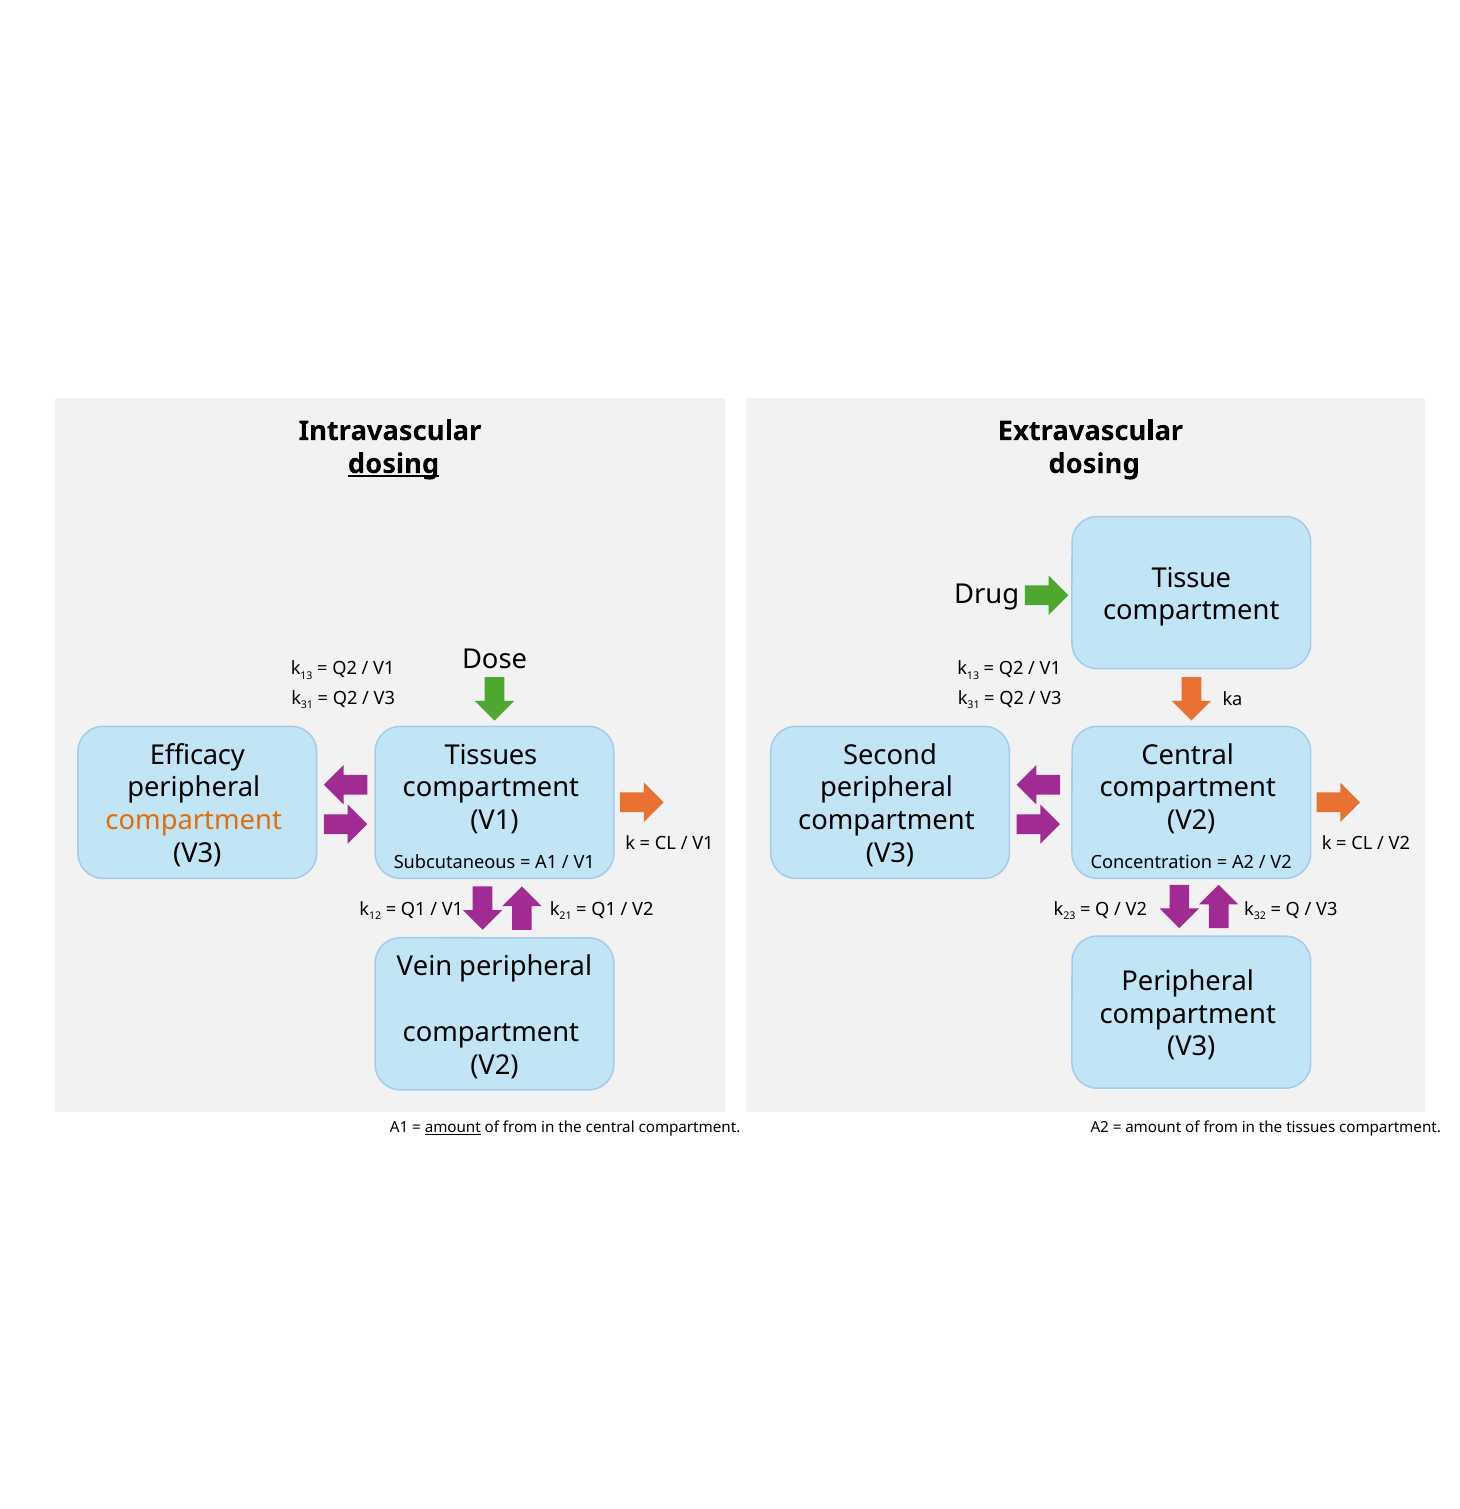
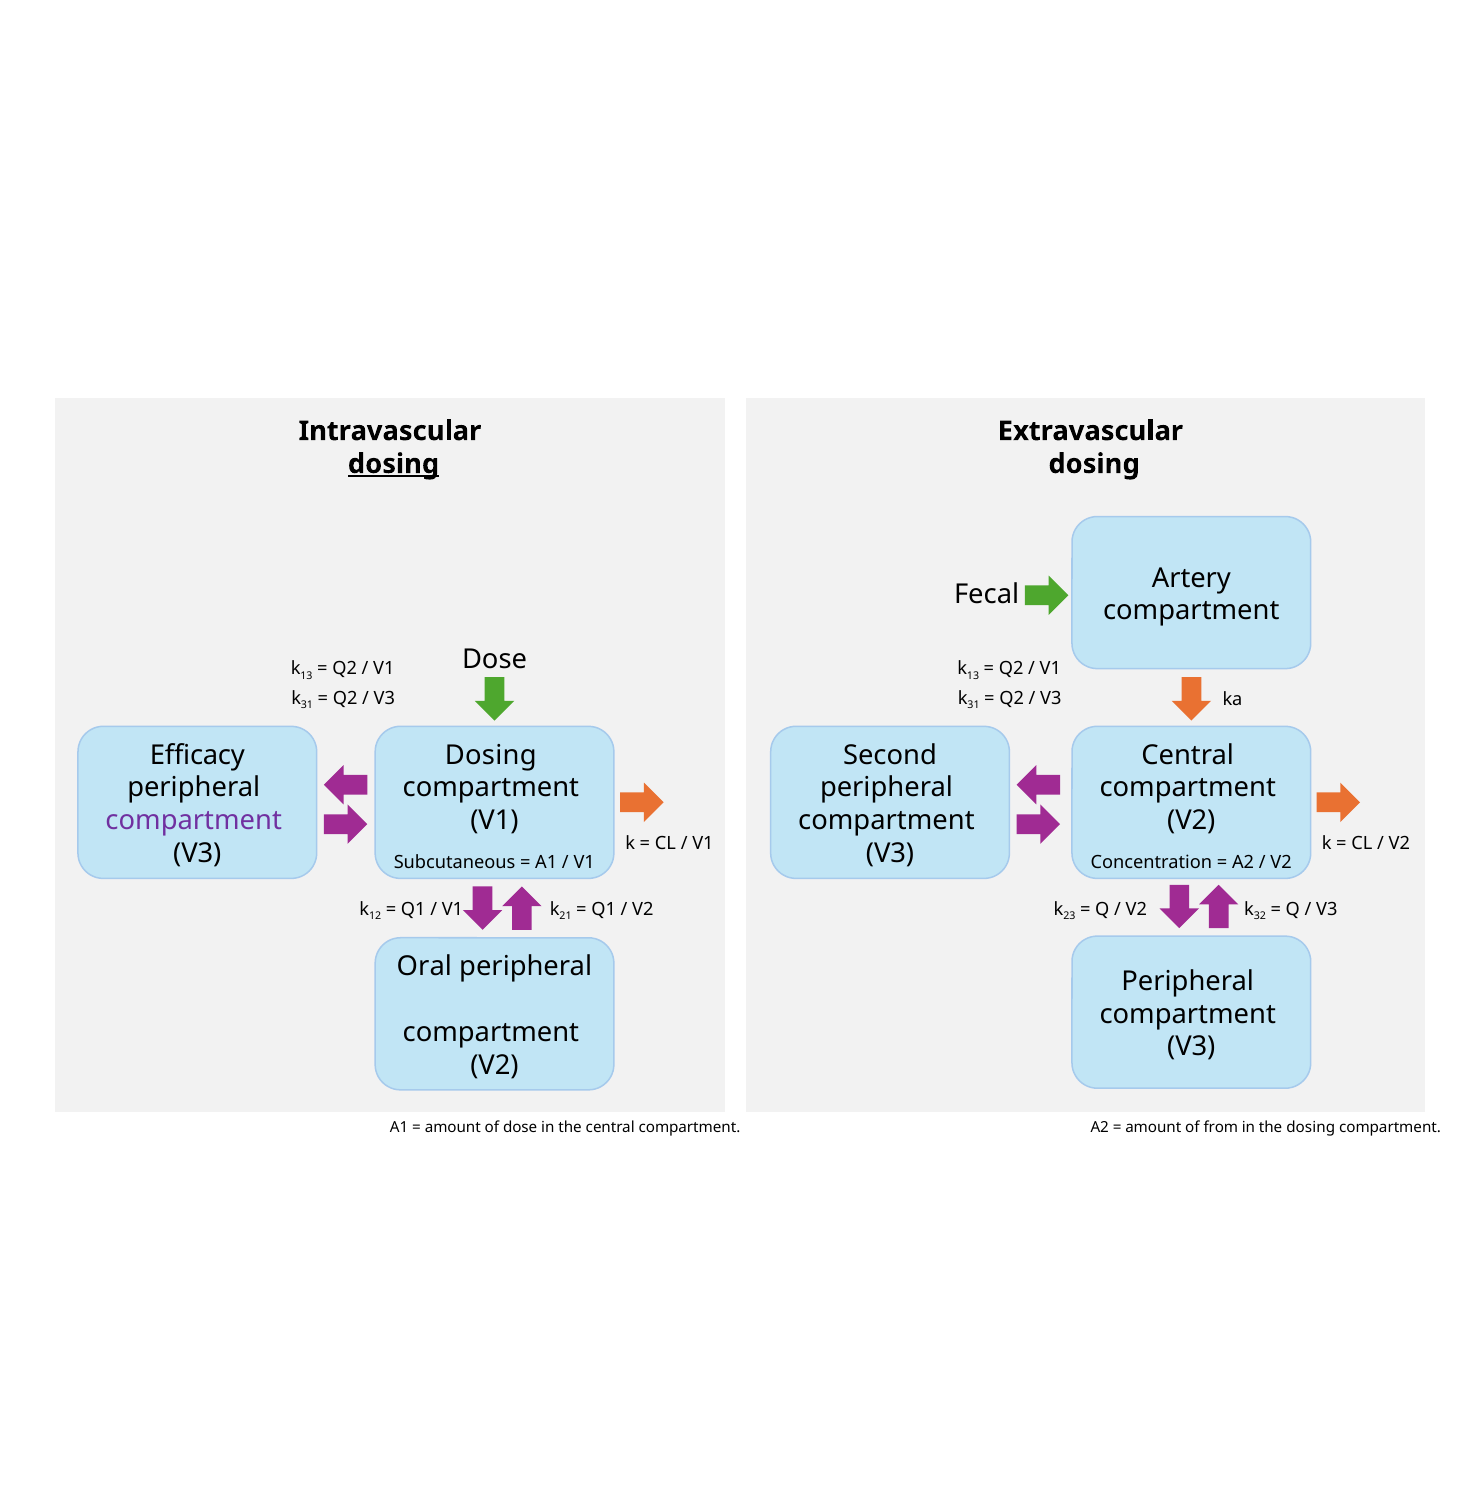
Tissue: Tissue -> Artery
Drug: Drug -> Fecal
Tissues at (491, 755): Tissues -> Dosing
compartment at (194, 821) colour: orange -> purple
Vein: Vein -> Oral
amount at (453, 1128) underline: present -> none
from at (520, 1128): from -> dose
the tissues: tissues -> dosing
